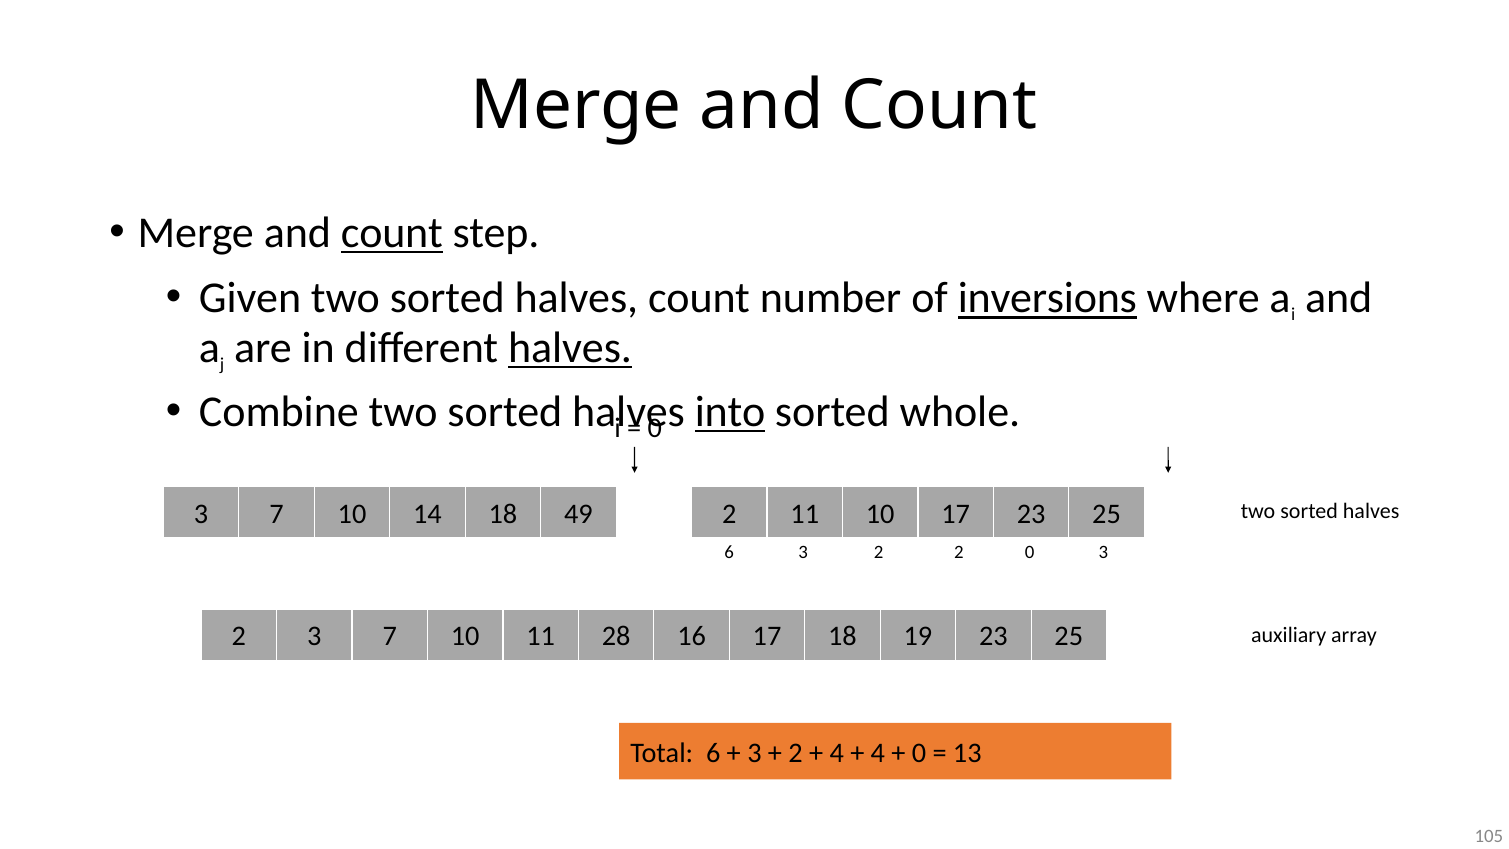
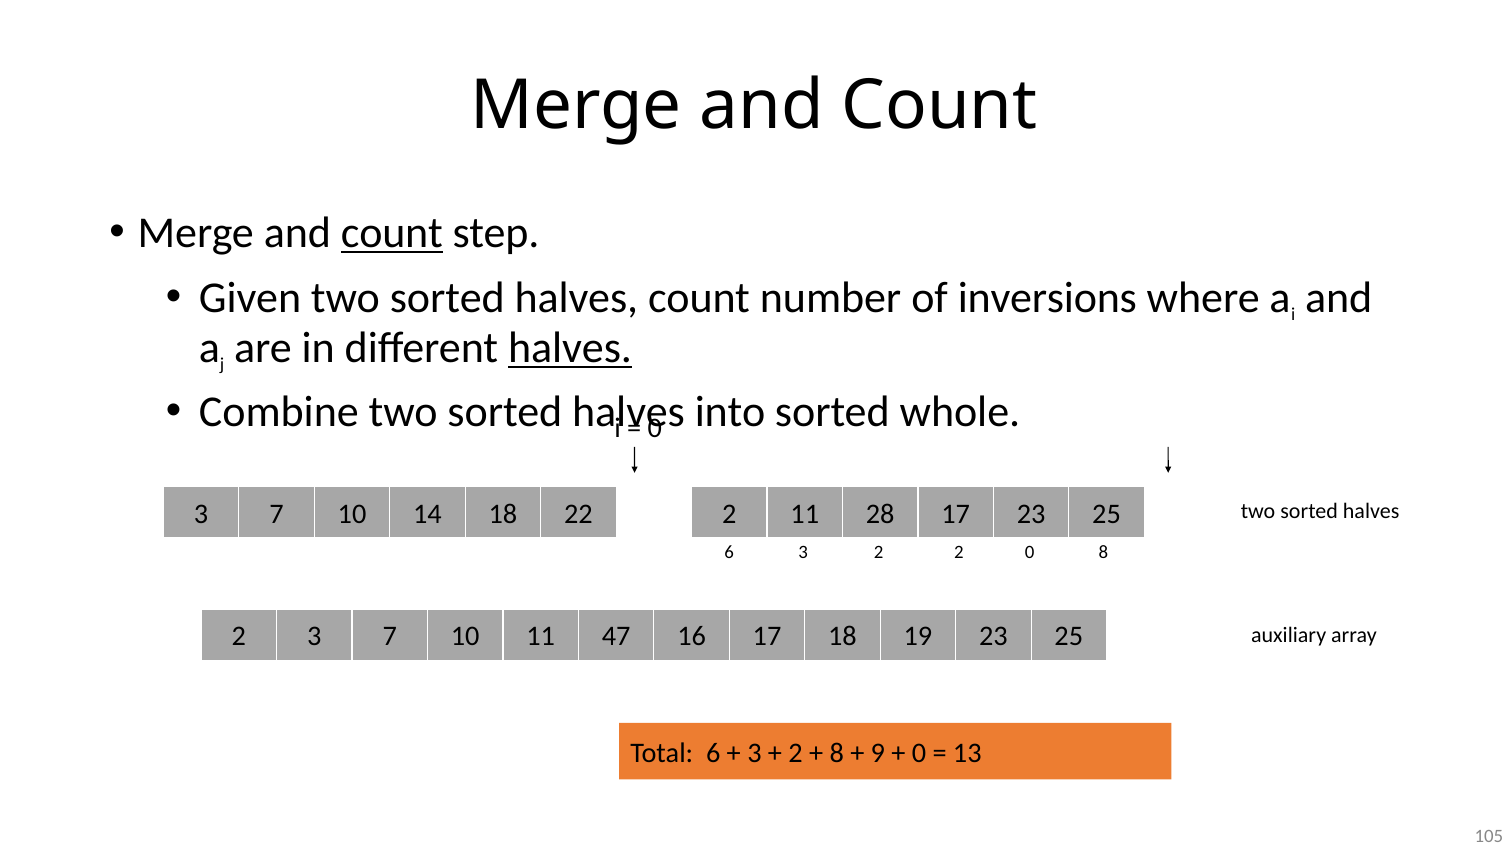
inversions underline: present -> none
into underline: present -> none
49: 49 -> 22
3 7 10: 10 -> 28
0 3: 3 -> 8
28: 28 -> 47
4 at (837, 753): 4 -> 8
4 at (878, 753): 4 -> 9
